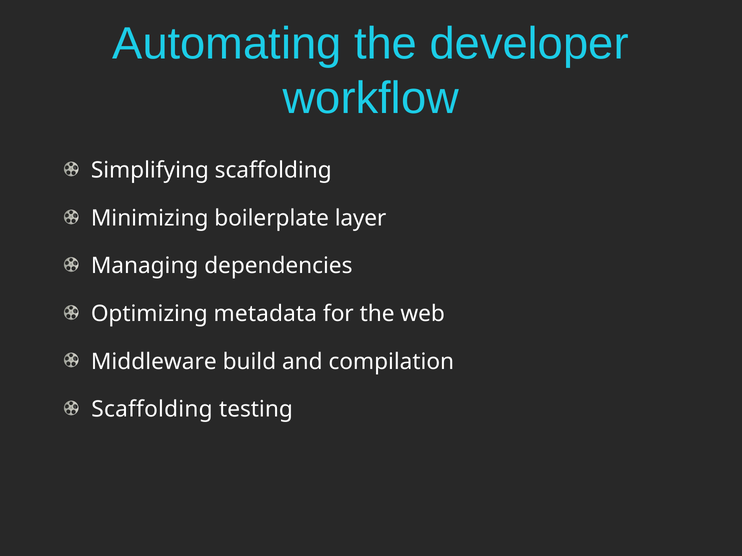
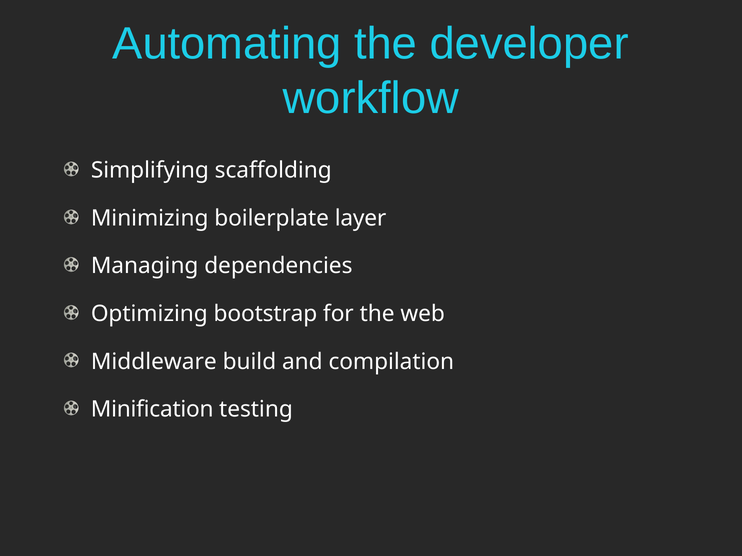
metadata: metadata -> bootstrap
Scaffolding at (152, 410): Scaffolding -> Minification
